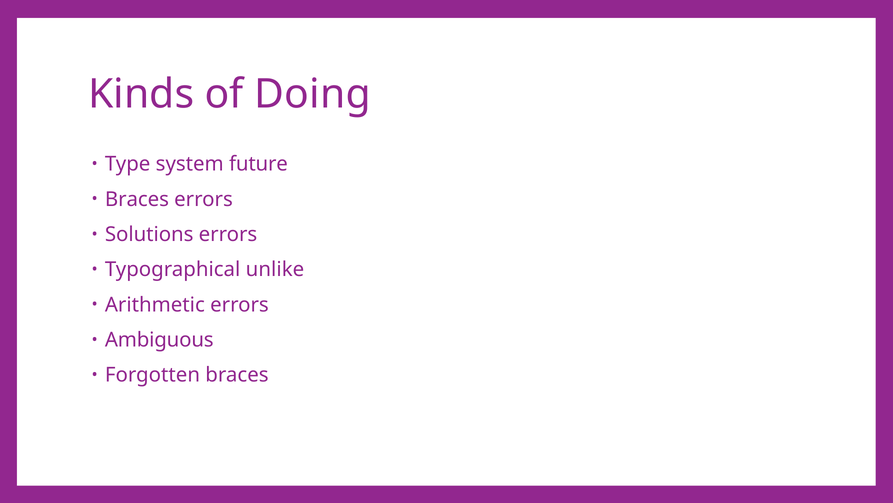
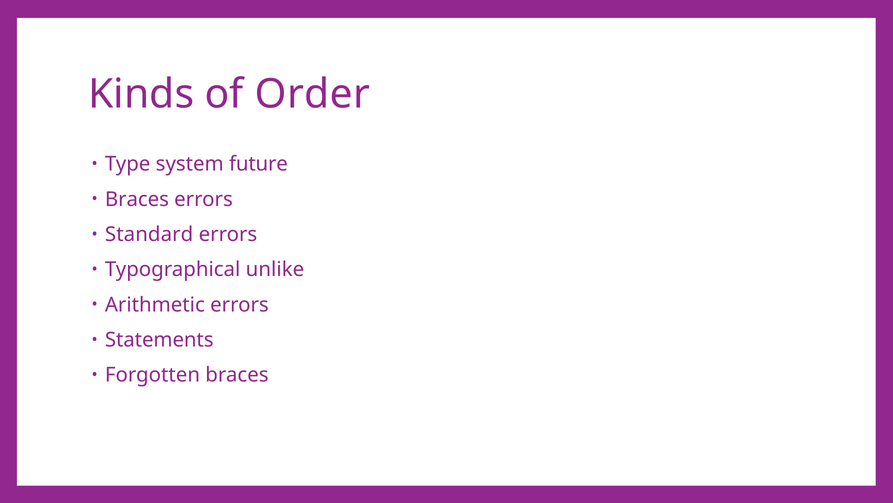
Doing: Doing -> Order
Solutions: Solutions -> Standard
Ambiguous: Ambiguous -> Statements
